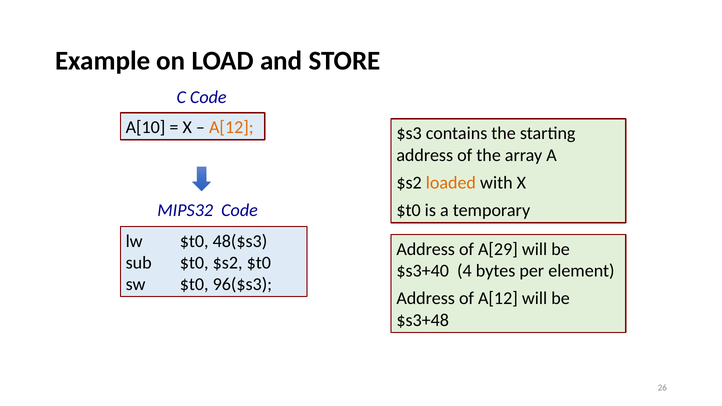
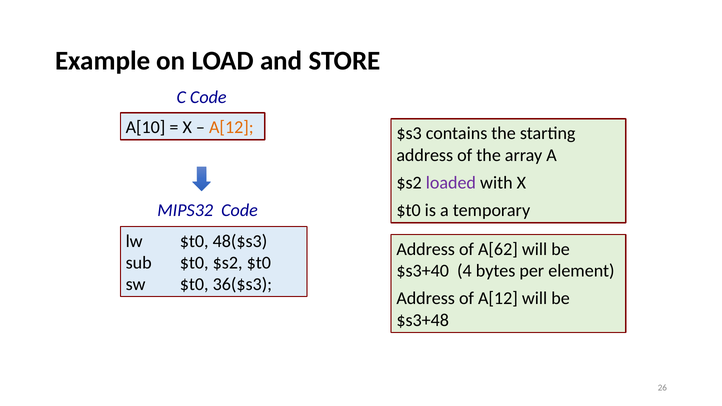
loaded colour: orange -> purple
A[29: A[29 -> A[62
96($s3: 96($s3 -> 36($s3
